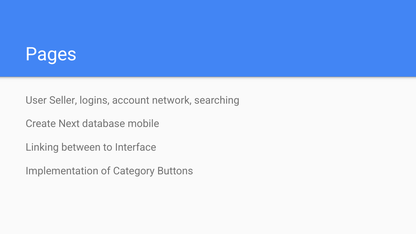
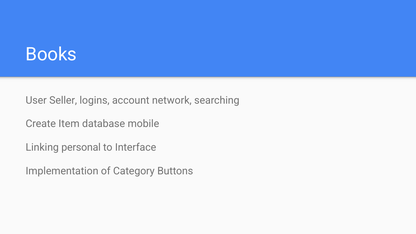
Pages: Pages -> Books
Next: Next -> Item
between: between -> personal
